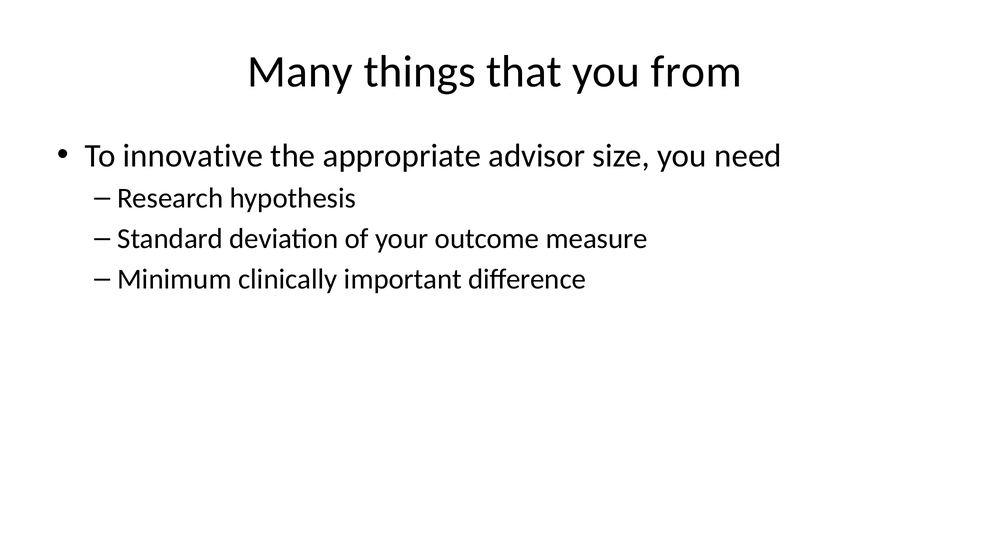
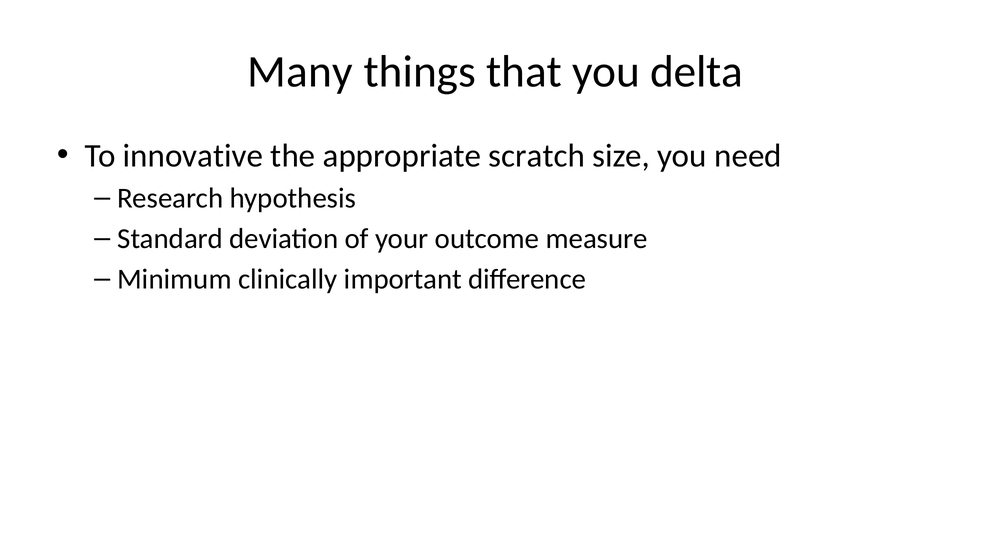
from: from -> delta
advisor: advisor -> scratch
